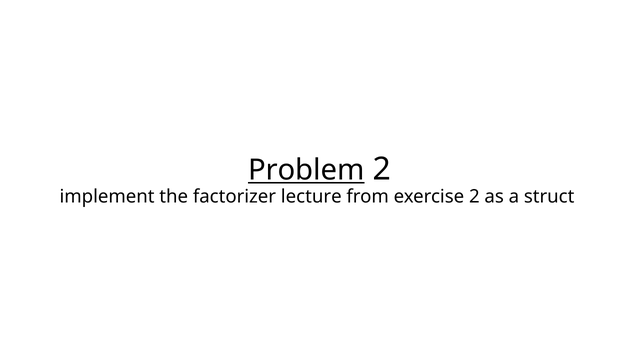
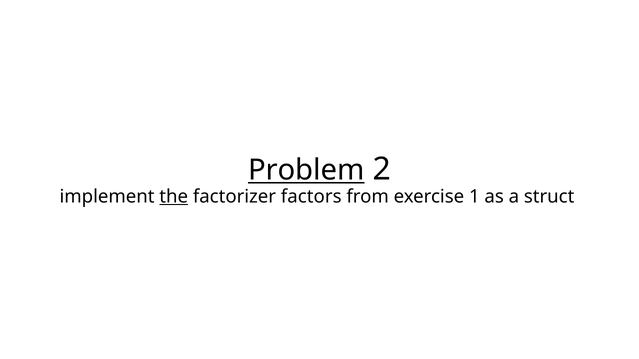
the underline: none -> present
lecture: lecture -> factors
exercise 2: 2 -> 1
